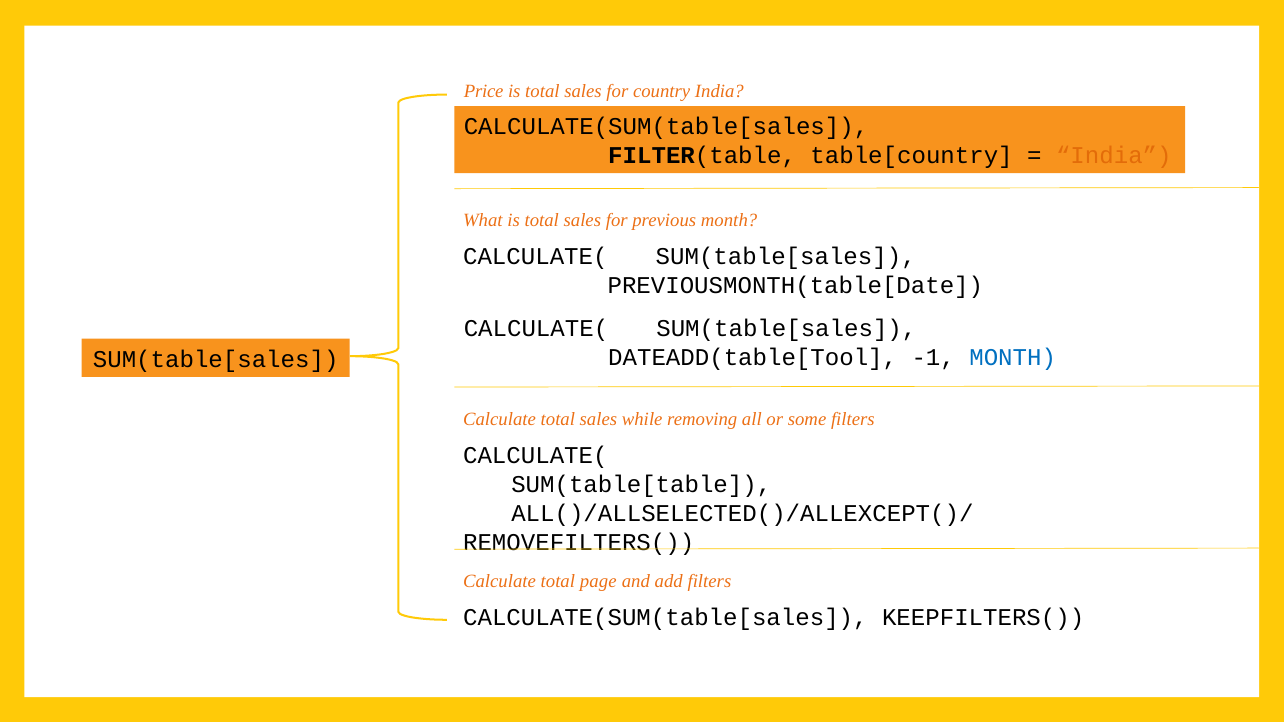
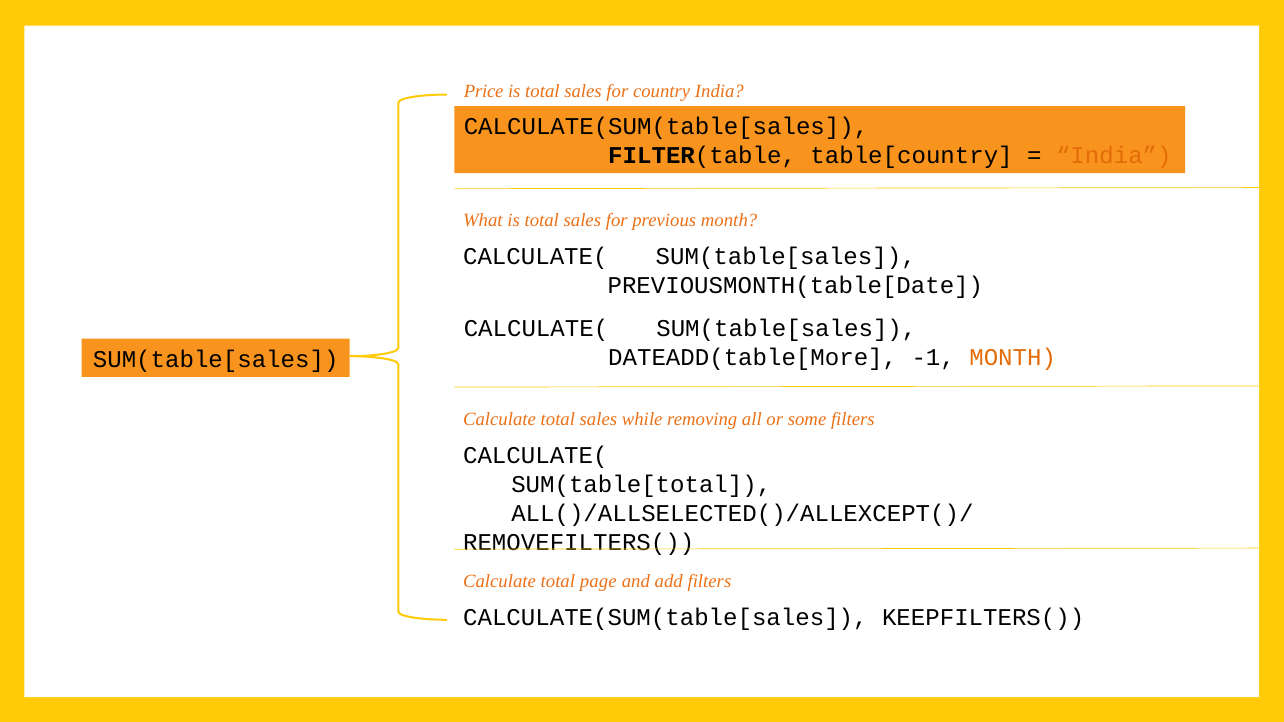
DATEADD(table[Tool: DATEADD(table[Tool -> DATEADD(table[More
MONTH at (1013, 357) colour: blue -> orange
SUM(table[table: SUM(table[table -> SUM(table[total
